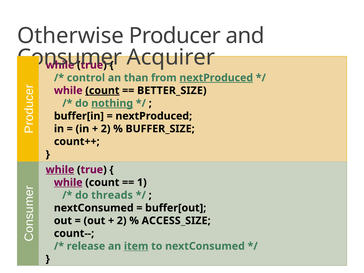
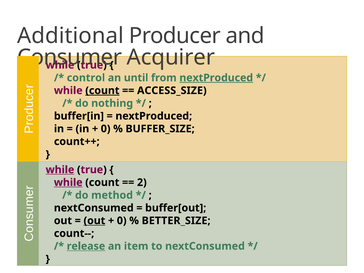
Otherwise: Otherwise -> Additional
than: than -> until
BETTER_SIZE: BETTER_SIZE -> ACCESS_SIZE
nothing underline: present -> none
2 at (106, 129): 2 -> 0
1: 1 -> 2
threads: threads -> method
out at (94, 221) underline: none -> present
2 at (122, 221): 2 -> 0
ACCESS_SIZE: ACCESS_SIZE -> BETTER_SIZE
release underline: none -> present
item underline: present -> none
